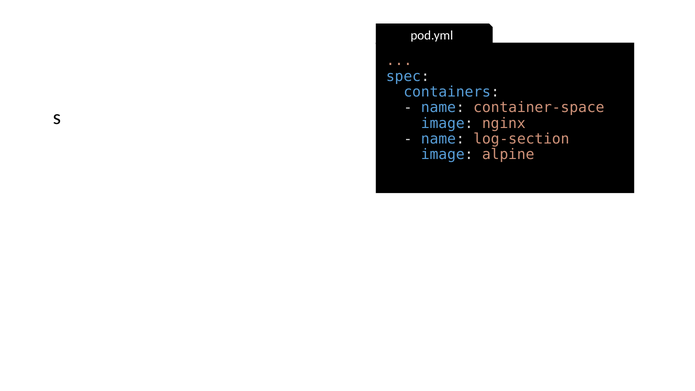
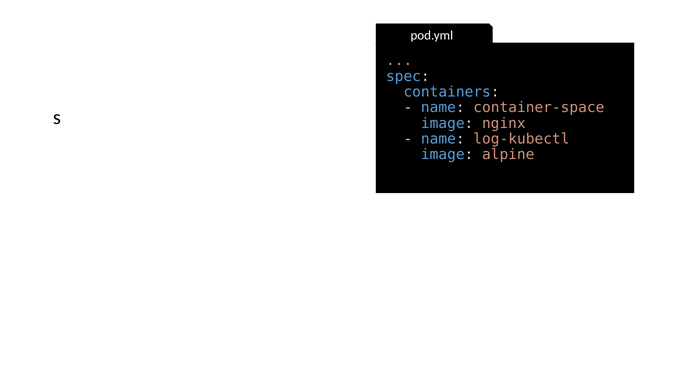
log-section: log-section -> log-kubectl
